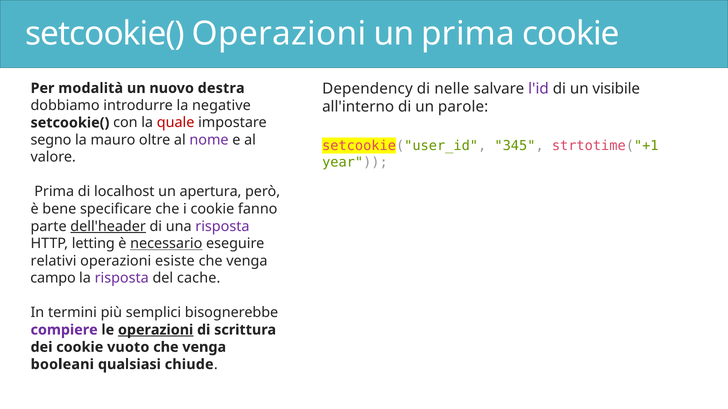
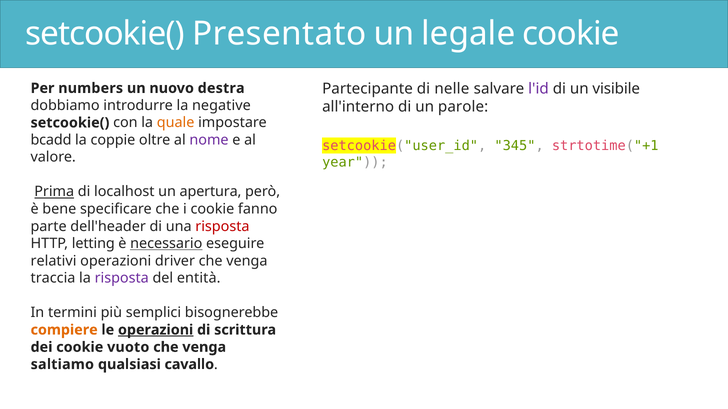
setcookie( Operazioni: Operazioni -> Presentato
un prima: prima -> legale
Dependency: Dependency -> Partecipante
modalità: modalità -> numbers
quale colour: red -> orange
segno: segno -> bcadd
mauro: mauro -> coppie
Prima at (54, 192) underline: none -> present
dell'header underline: present -> none
risposta at (222, 227) colour: purple -> red
esiste: esiste -> driver
campo: campo -> traccia
cache: cache -> entità
compiere colour: purple -> orange
booleani: booleani -> saltiamo
chiude: chiude -> cavallo
